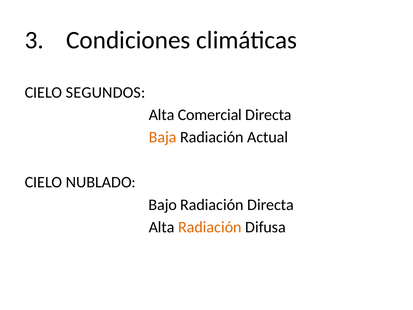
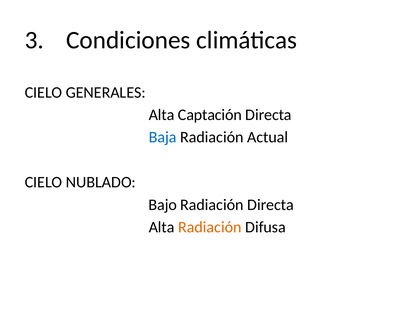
SEGUNDOS: SEGUNDOS -> GENERALES
Comercial: Comercial -> Captación
Baja colour: orange -> blue
